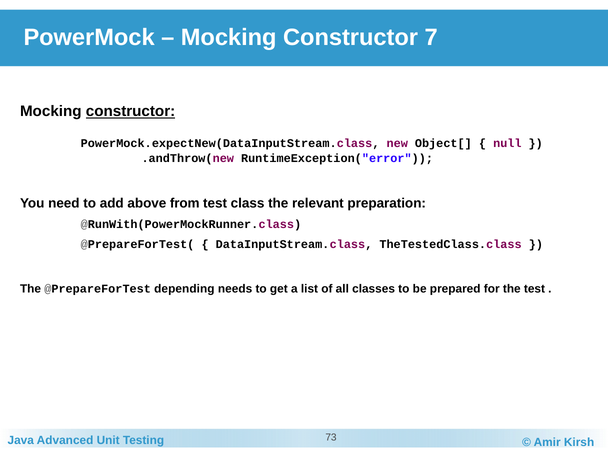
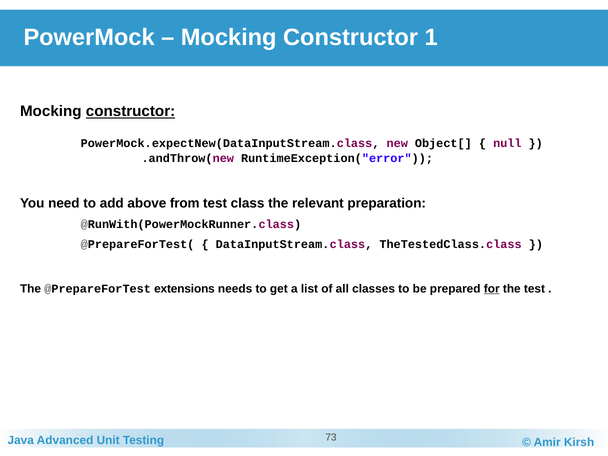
7: 7 -> 1
depending: depending -> extensions
for underline: none -> present
